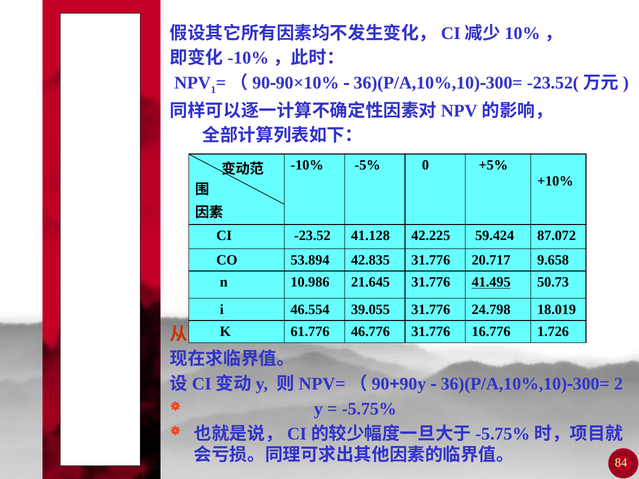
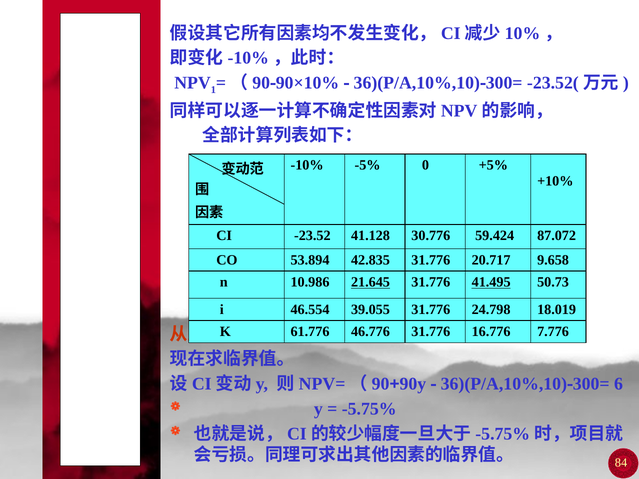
42.225: 42.225 -> 30.776
21.645 underline: none -> present
1.726: 1.726 -> 7.776
2: 2 -> 6
